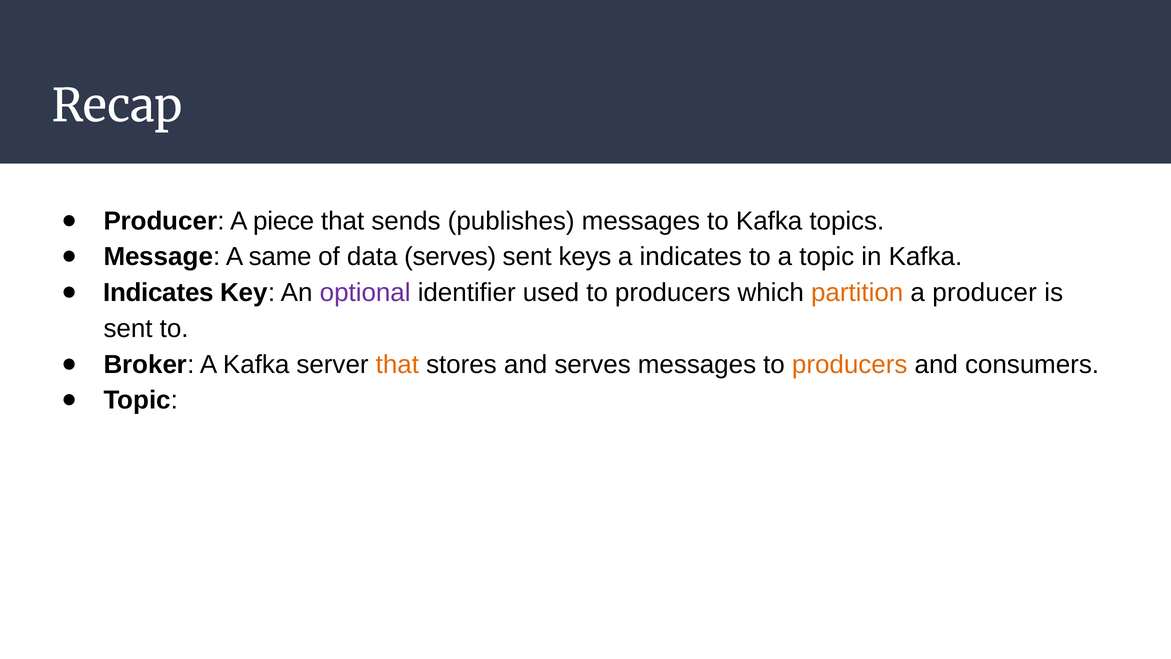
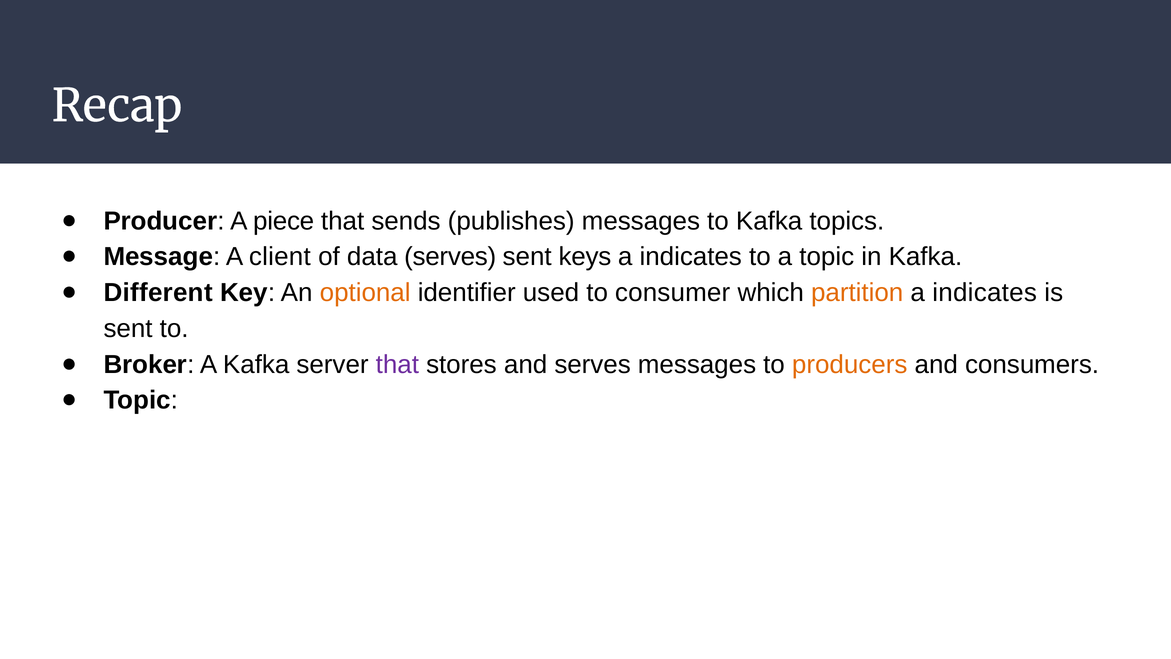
same: same -> client
Indicates at (158, 293): Indicates -> Different
optional colour: purple -> orange
used to producers: producers -> consumer
producer at (985, 293): producer -> indicates
that at (397, 364) colour: orange -> purple
